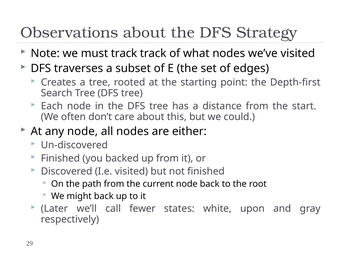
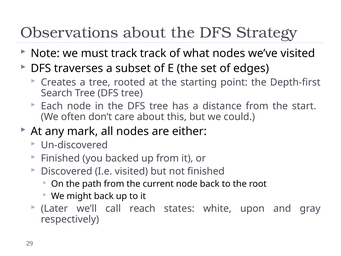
any node: node -> mark
fewer: fewer -> reach
